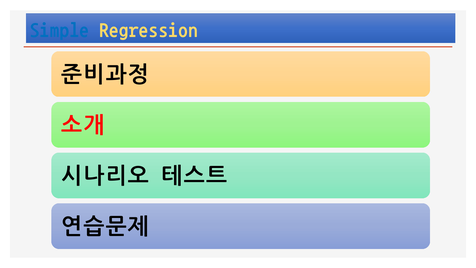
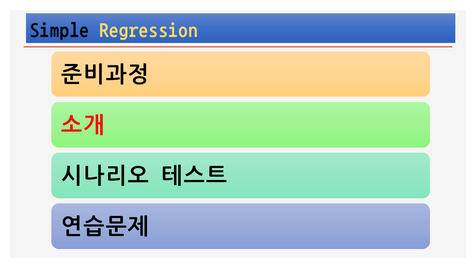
Simple colour: blue -> black
